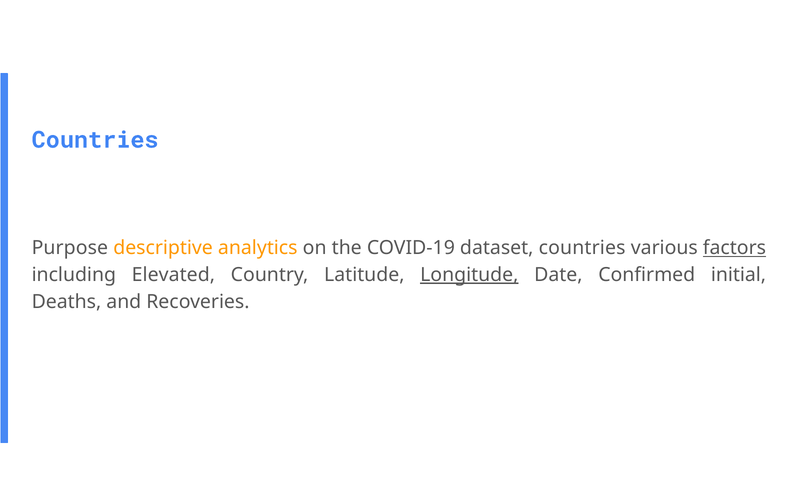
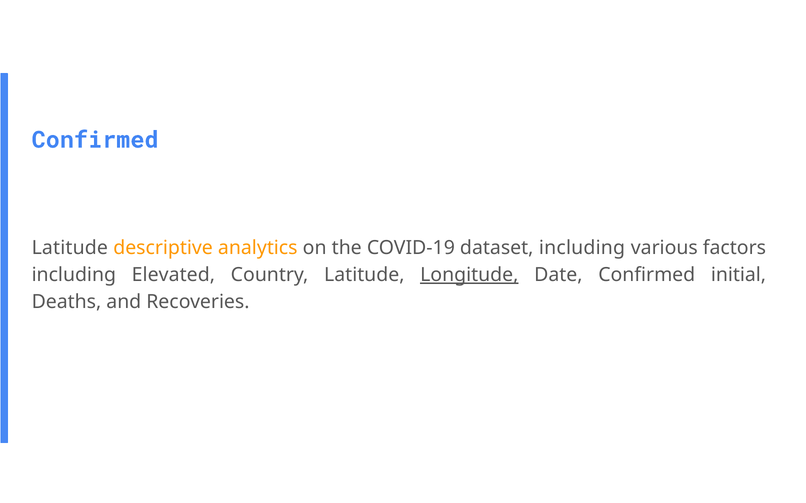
Countries at (95, 140): Countries -> Confirmed
Purpose at (70, 248): Purpose -> Latitude
dataset countries: countries -> including
factors underline: present -> none
